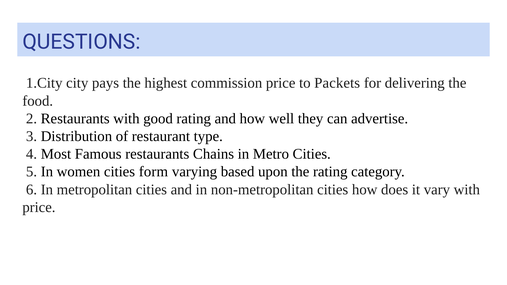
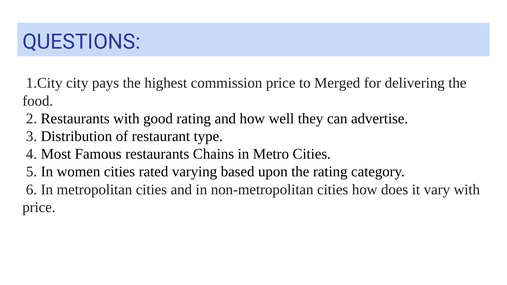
Packets: Packets -> Merged
form: form -> rated
